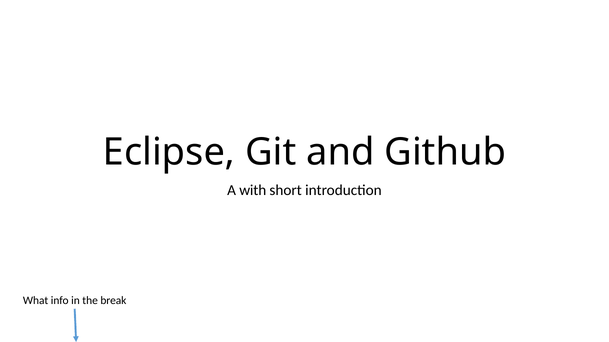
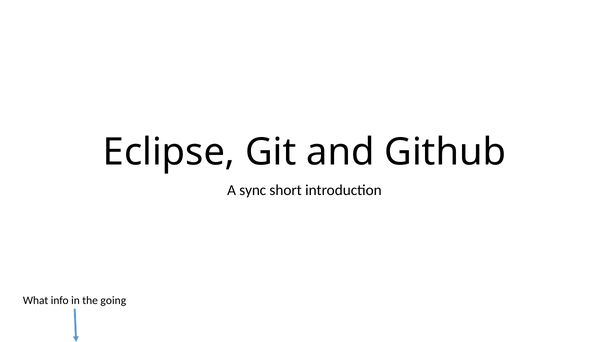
with: with -> sync
break: break -> going
